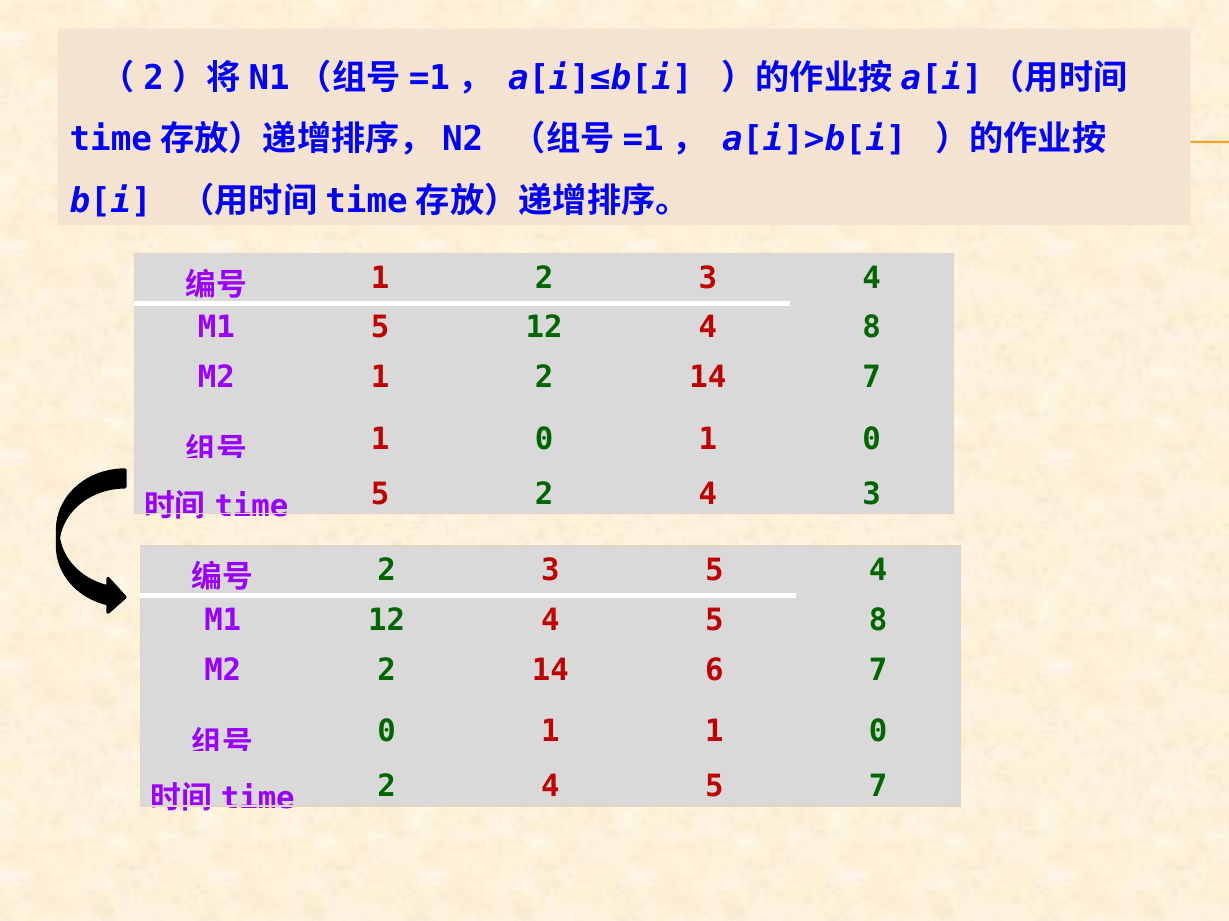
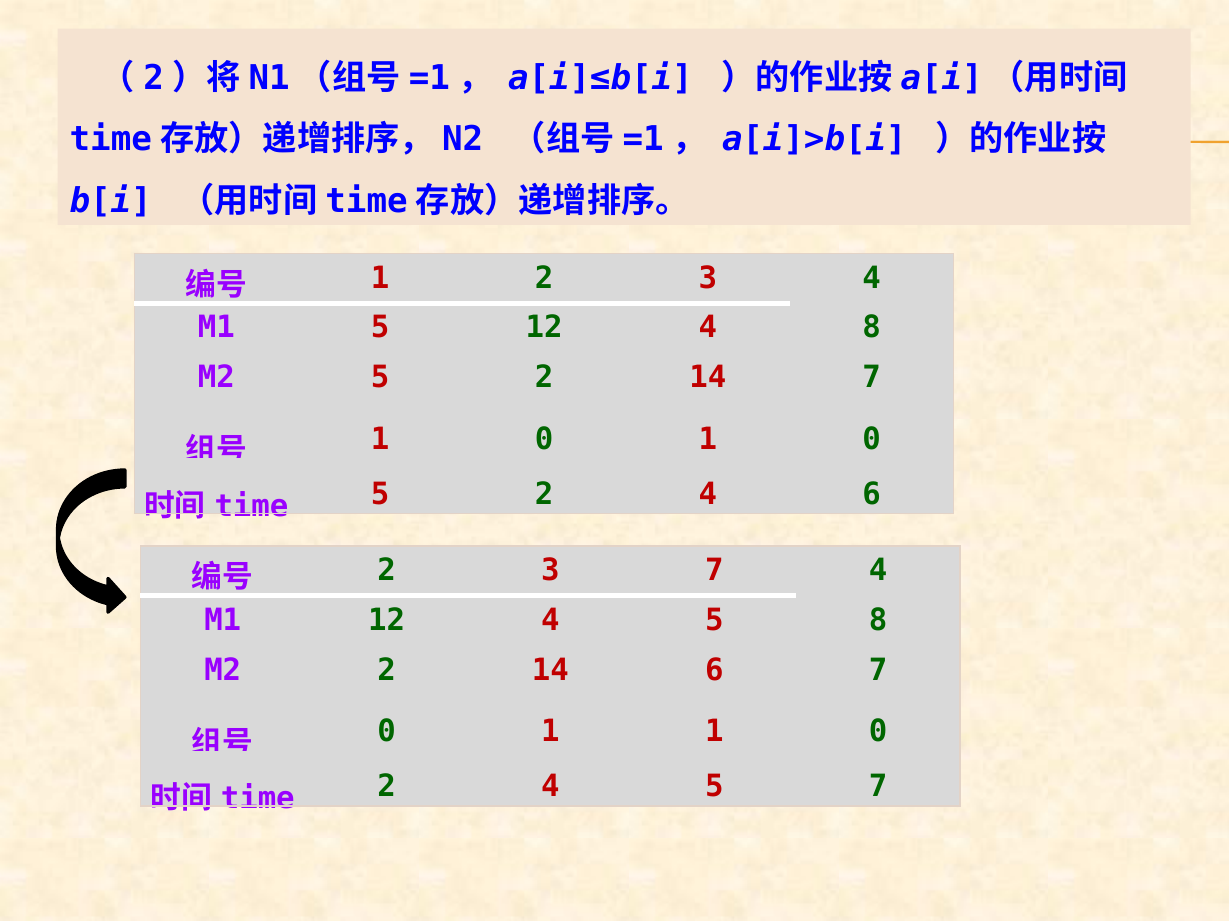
M2 1: 1 -> 5
4 3: 3 -> 6
3 5: 5 -> 7
